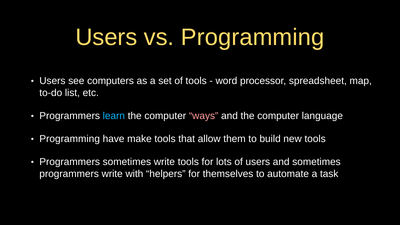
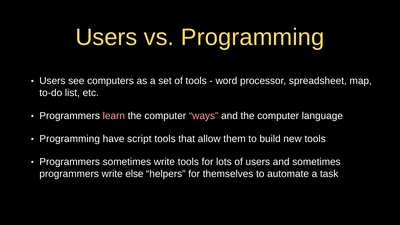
learn colour: light blue -> pink
make: make -> script
with: with -> else
